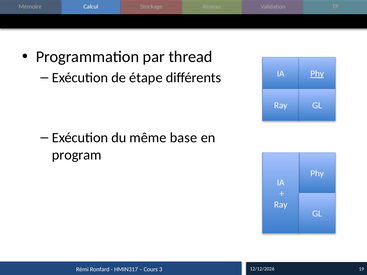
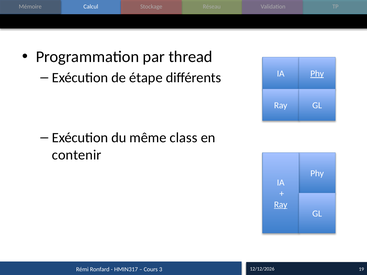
base: base -> class
program: program -> contenir
Ray at (281, 205) underline: none -> present
